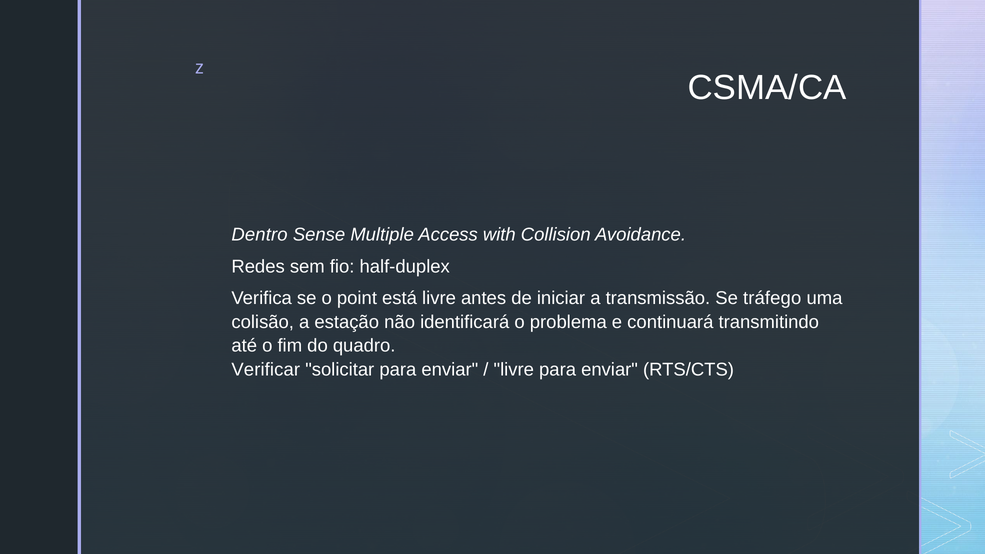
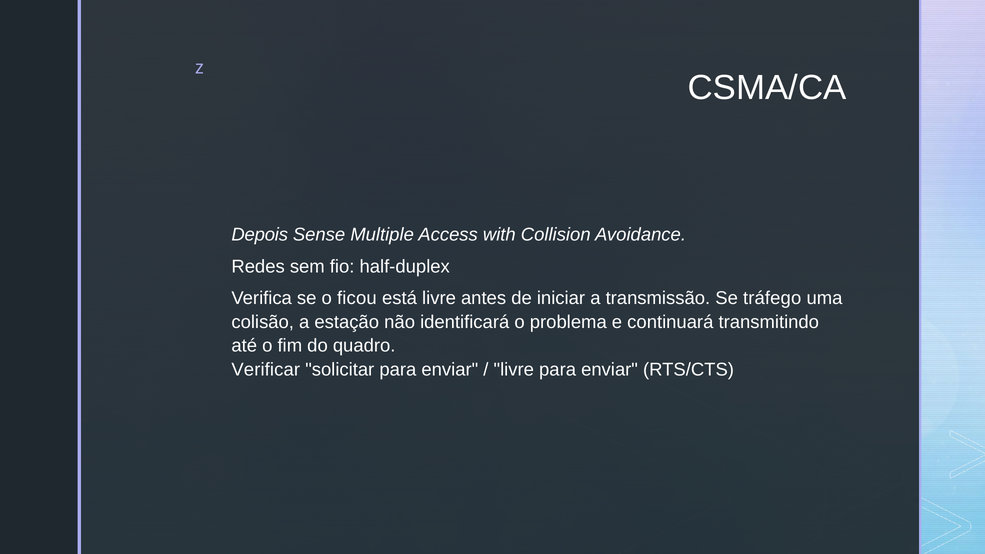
Dentro: Dentro -> Depois
point: point -> ficou
